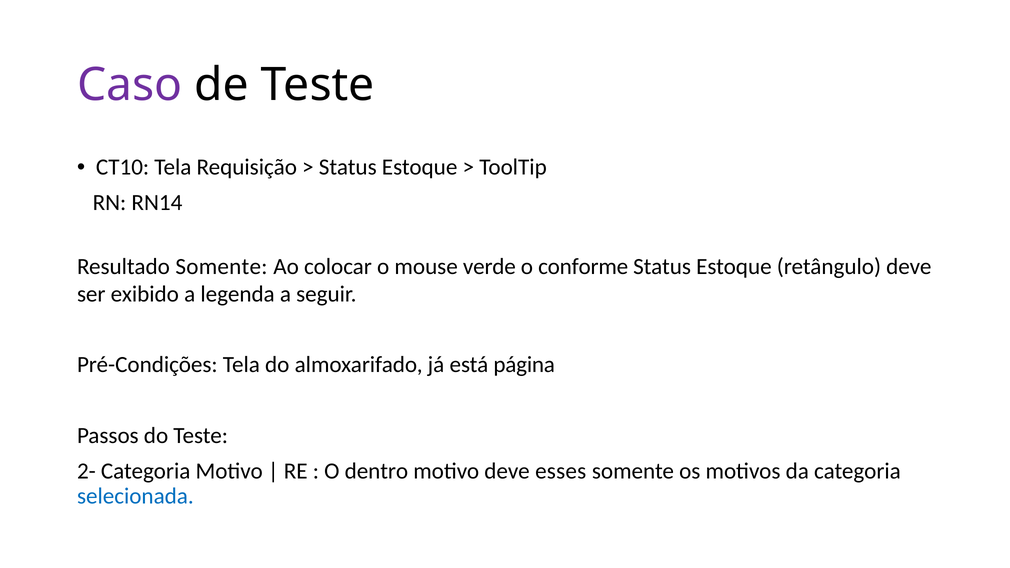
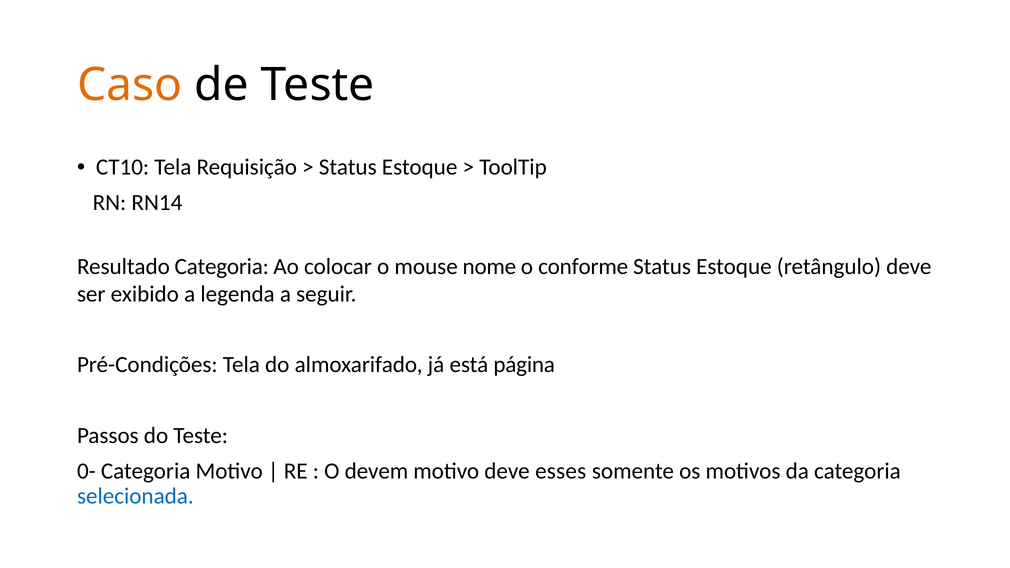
Caso colour: purple -> orange
Resultado Somente: Somente -> Categoria
verde: verde -> nome
2-: 2- -> 0-
dentro: dentro -> devem
